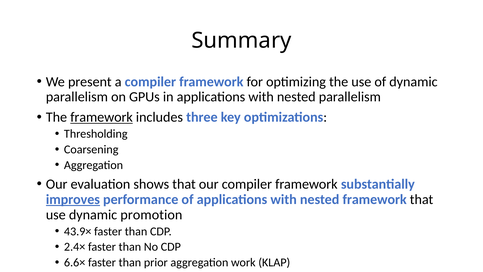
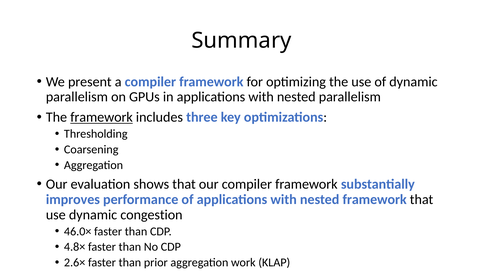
improves underline: present -> none
promotion: promotion -> congestion
43.9×: 43.9× -> 46.0×
2.4×: 2.4× -> 4.8×
6.6×: 6.6× -> 2.6×
